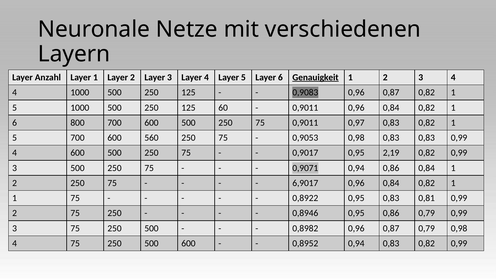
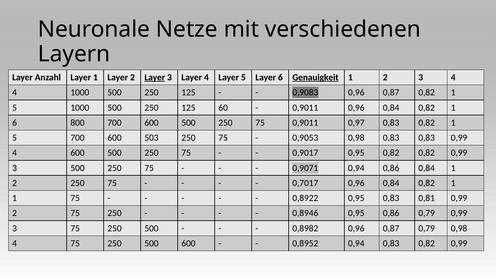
Layer at (155, 77) underline: none -> present
560: 560 -> 503
0,95 2,19: 2,19 -> 0,82
6,9017: 6,9017 -> 0,7017
